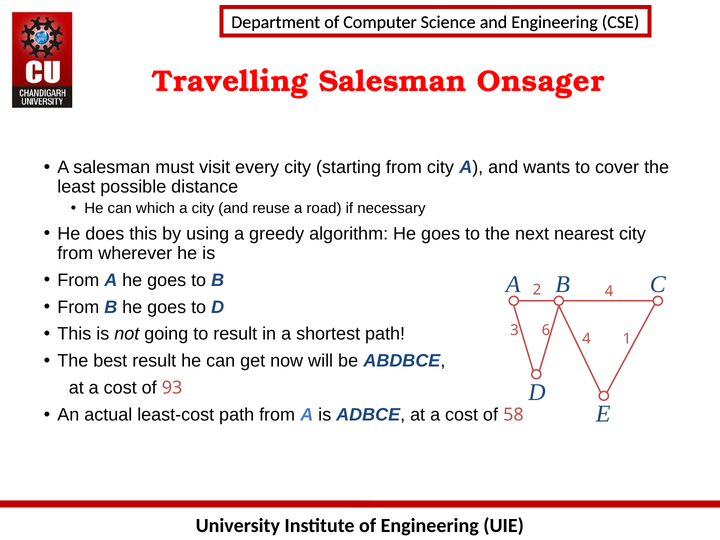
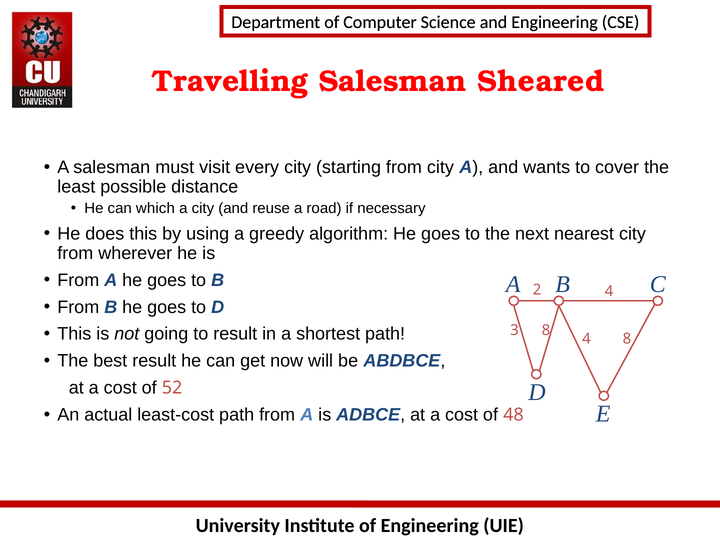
Onsager: Onsager -> Sheared
3 6: 6 -> 8
4 1: 1 -> 8
93: 93 -> 52
58: 58 -> 48
